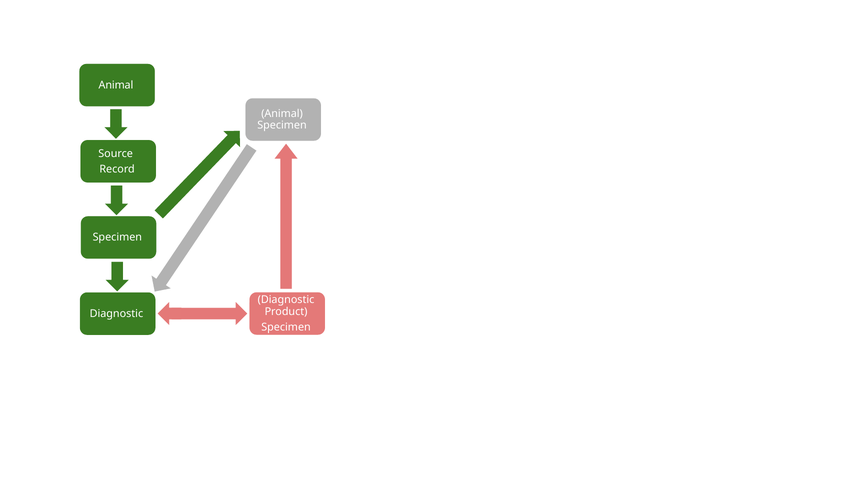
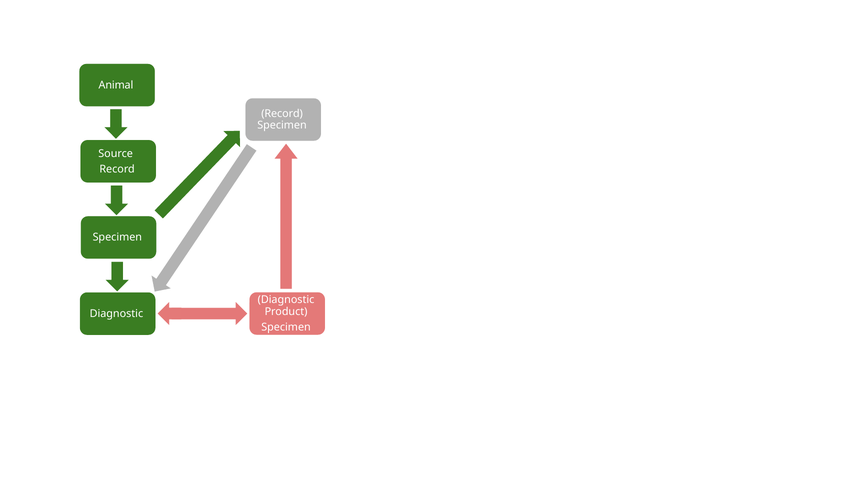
Animal at (282, 114): Animal -> Record
